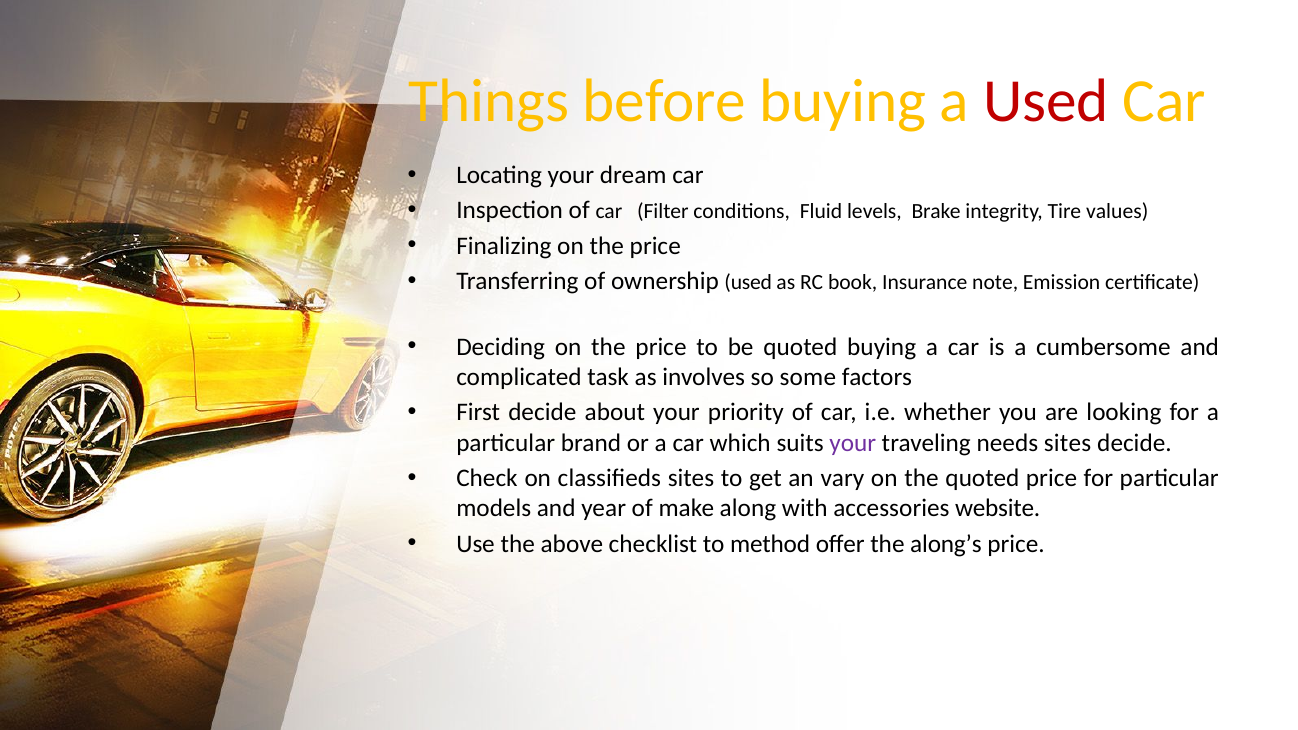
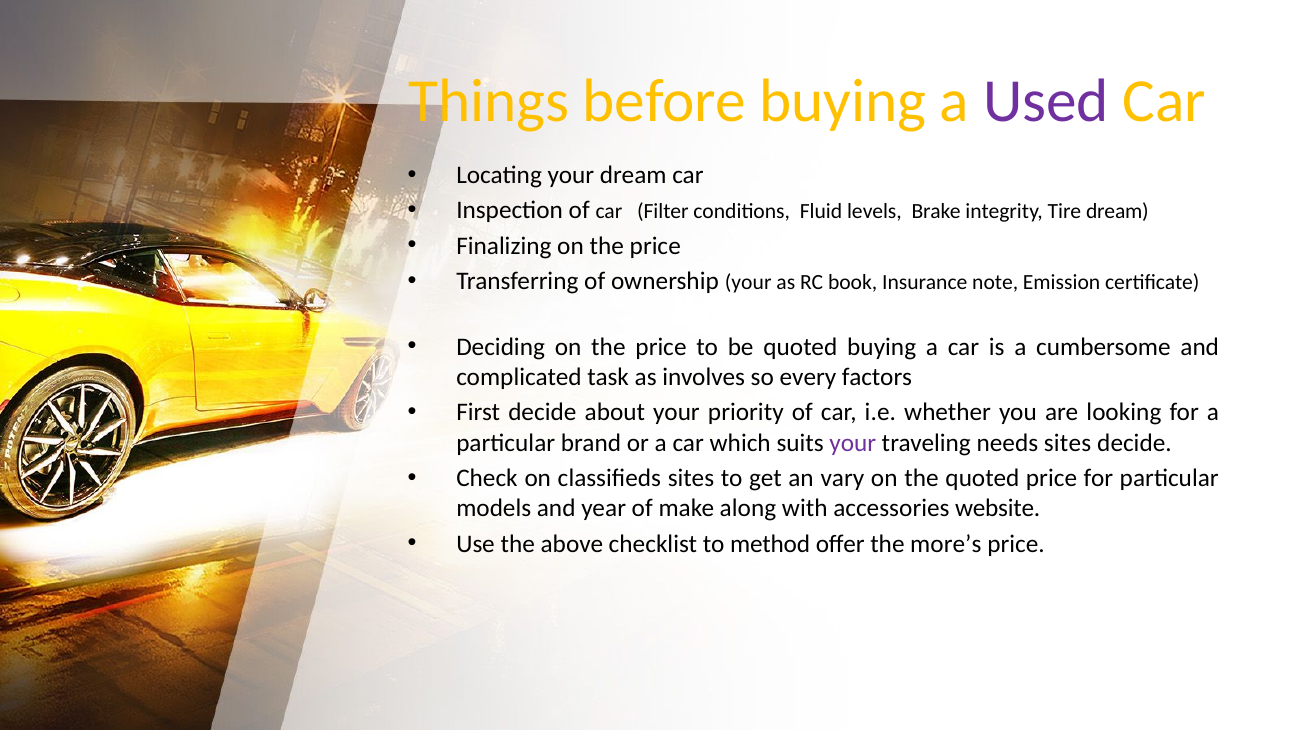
Used at (1046, 101) colour: red -> purple
Tire values: values -> dream
ownership used: used -> your
some: some -> every
along’s: along’s -> more’s
